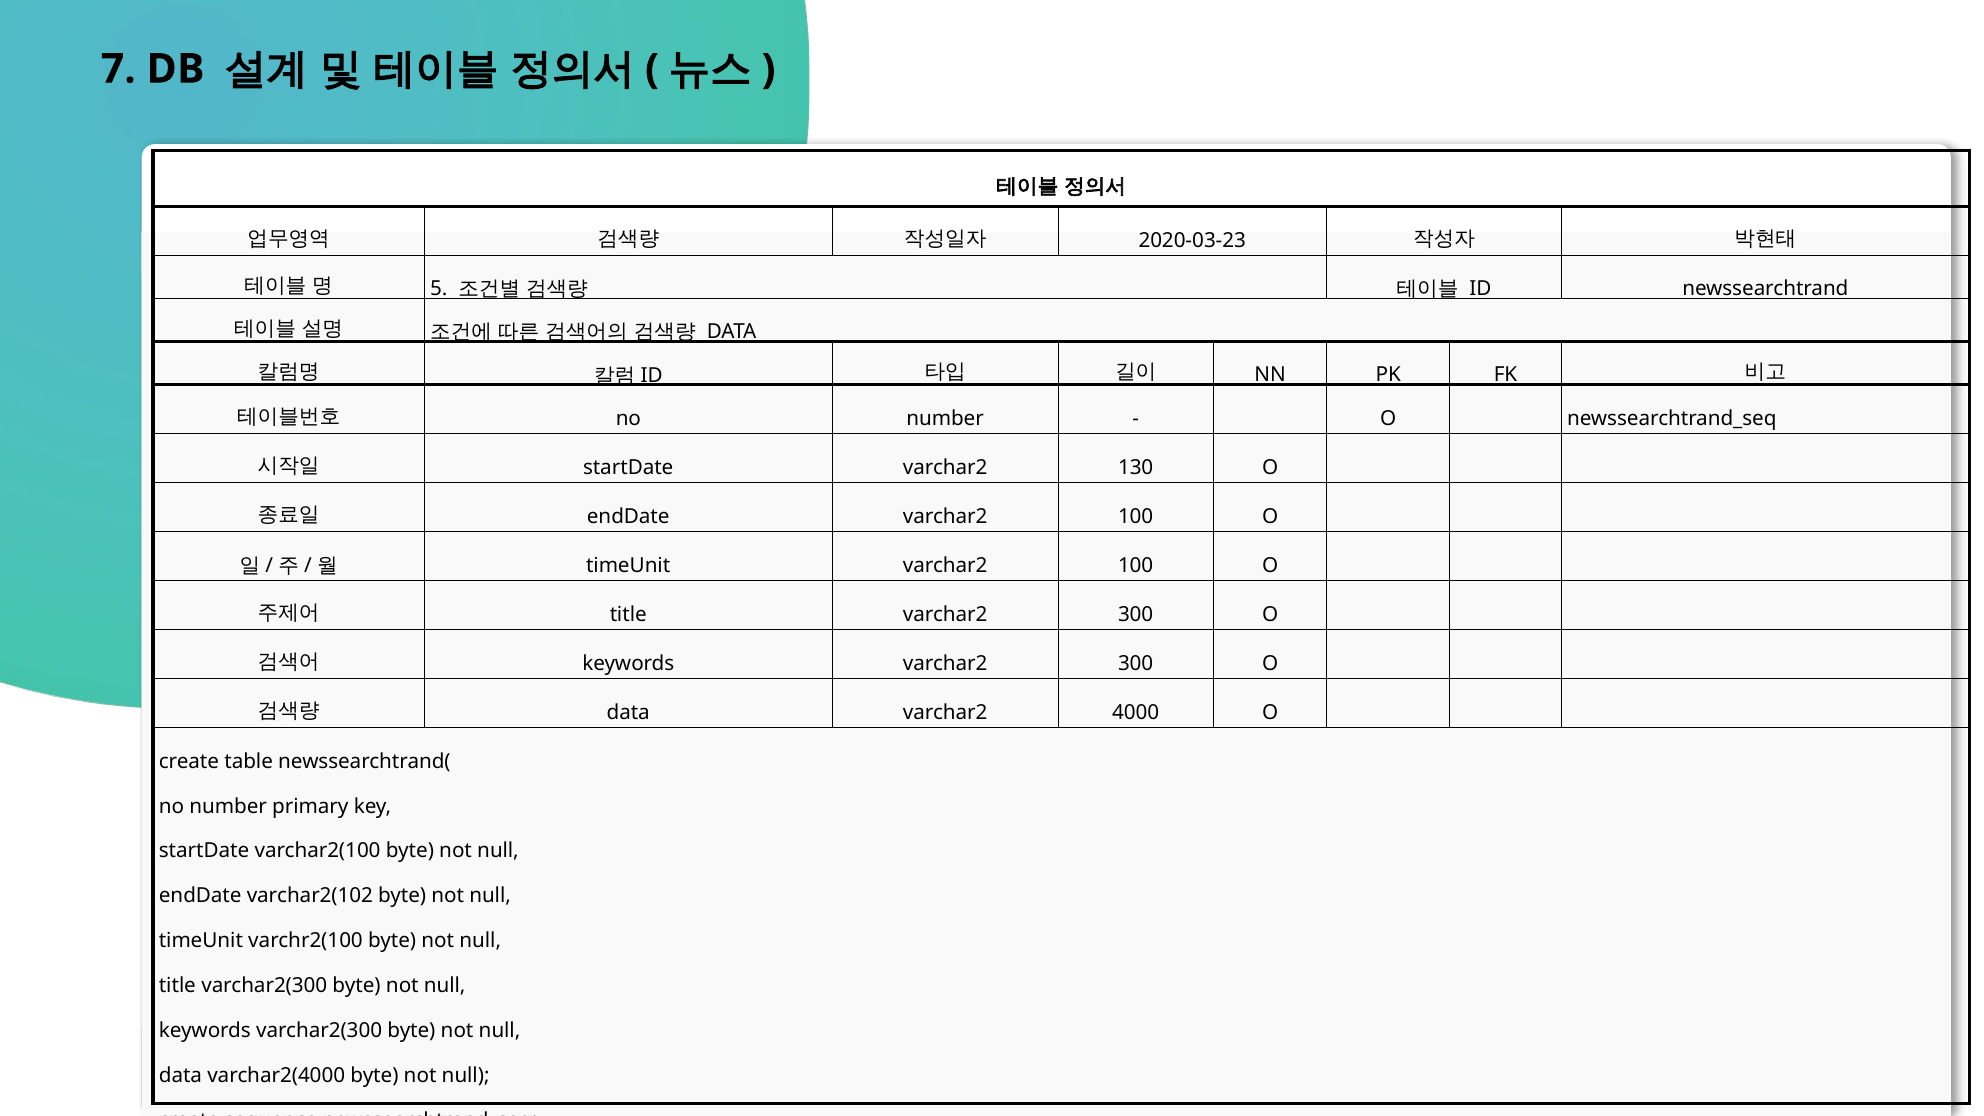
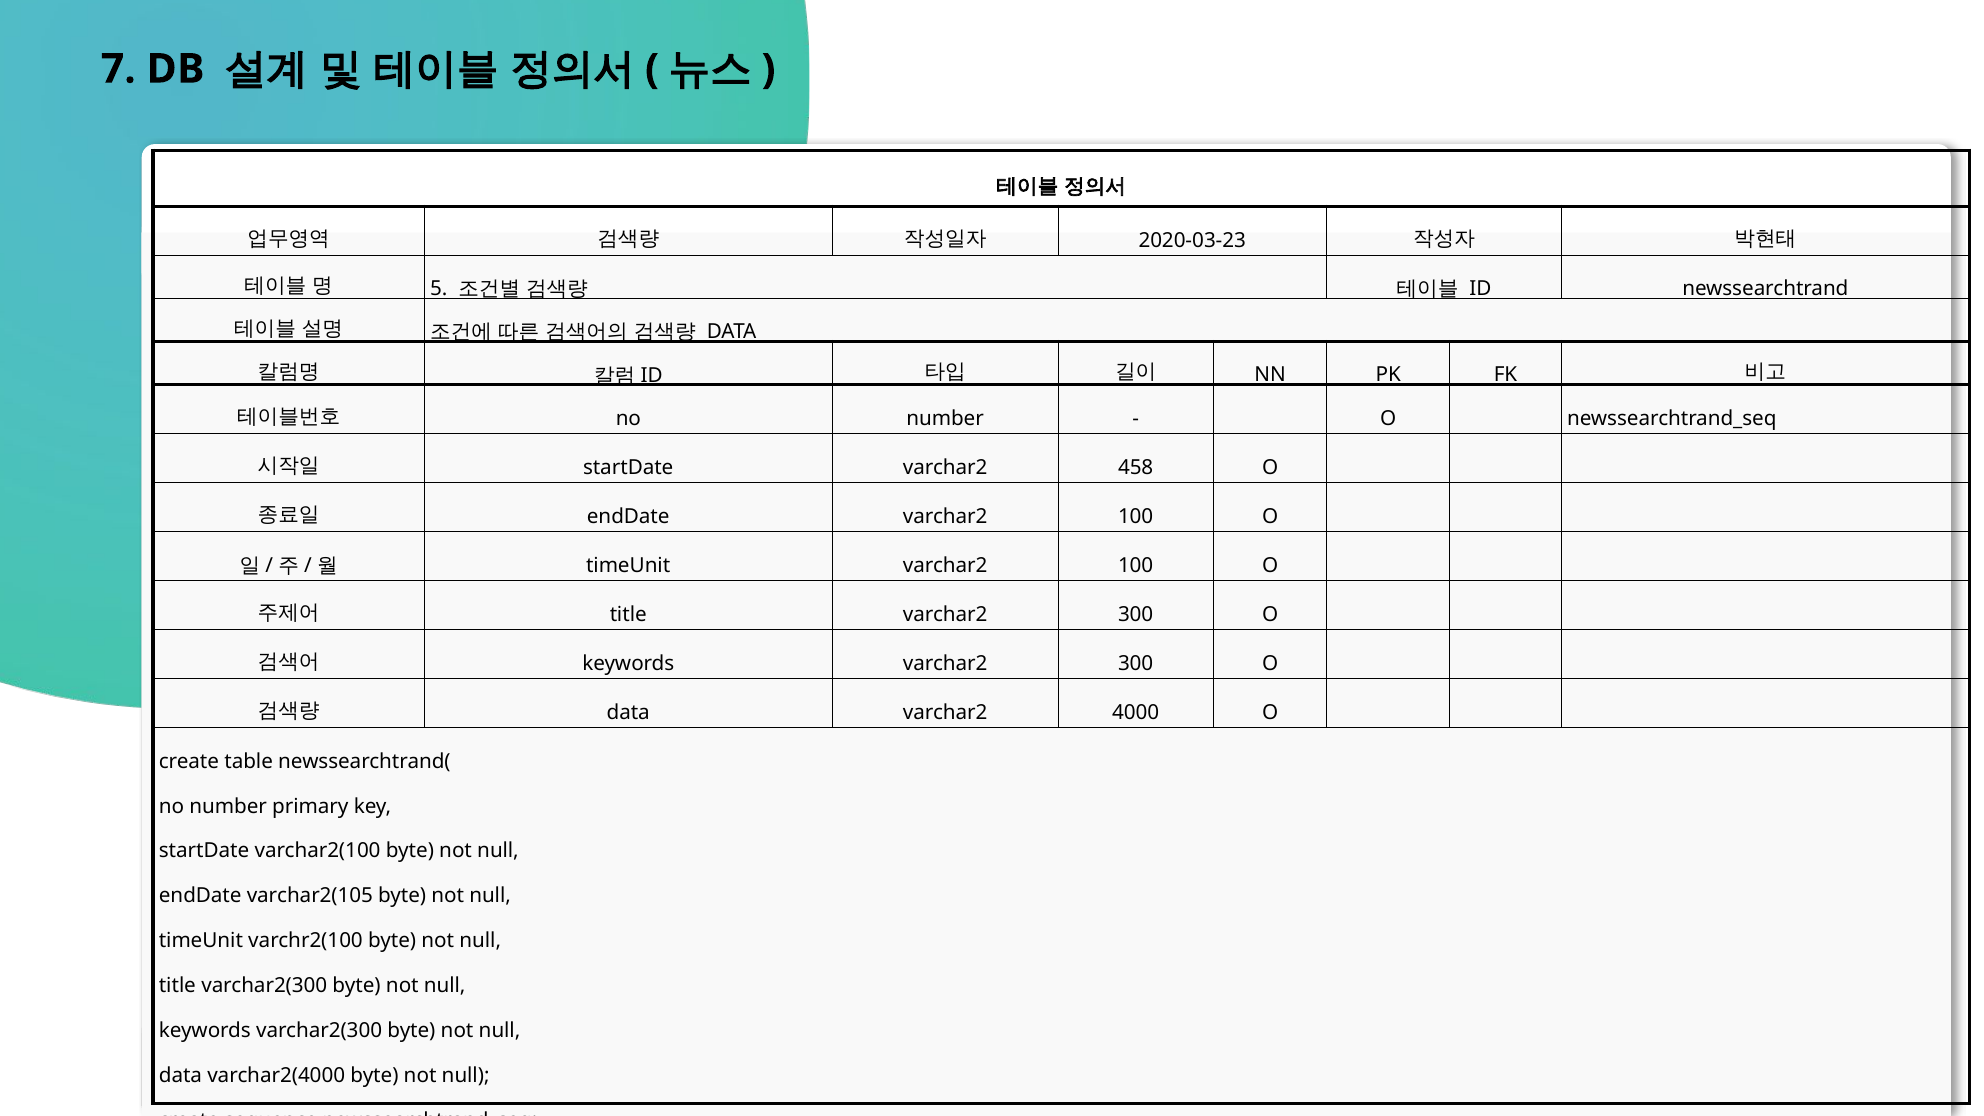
130: 130 -> 458
varchar2(102: varchar2(102 -> varchar2(105
